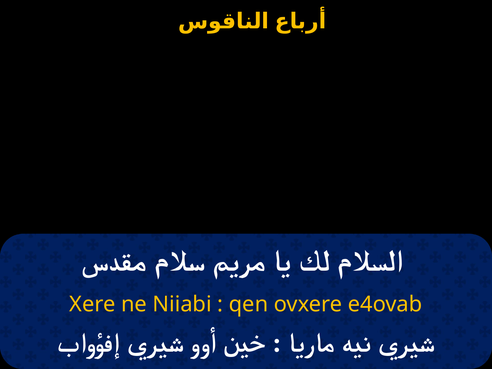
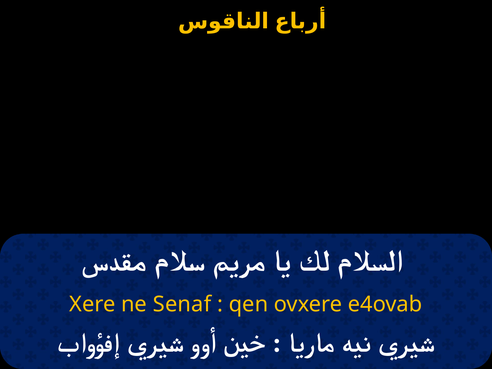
Niiabi: Niiabi -> Senaf
